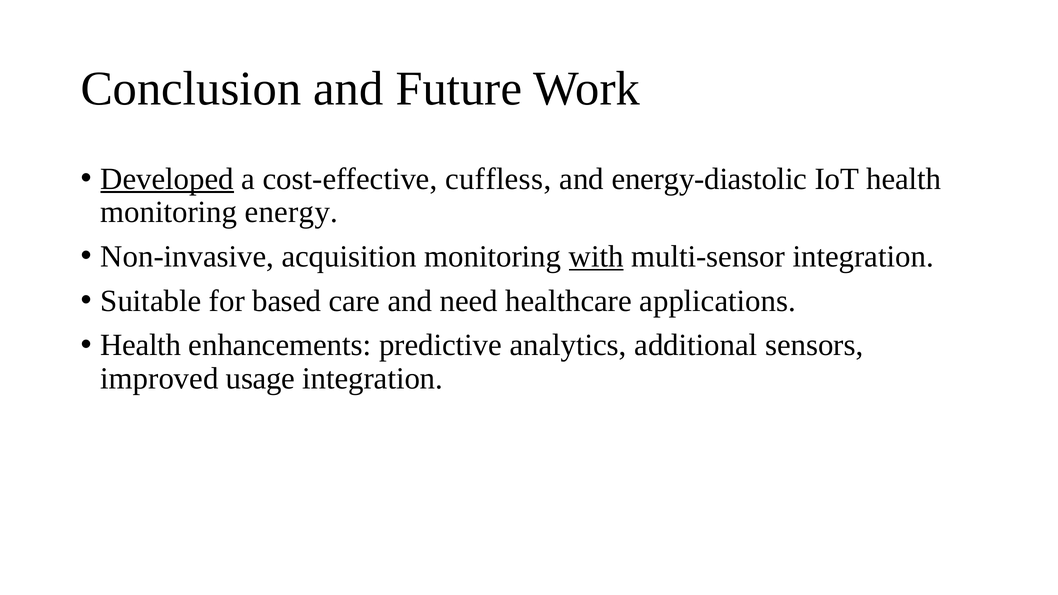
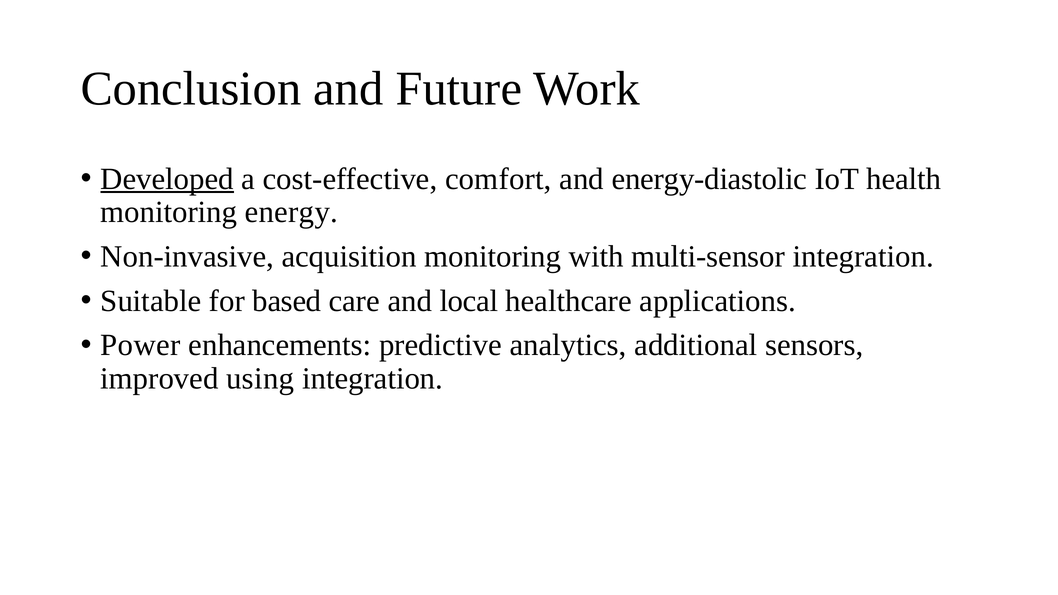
cuffless: cuffless -> comfort
with underline: present -> none
need: need -> local
Health at (141, 345): Health -> Power
usage: usage -> using
